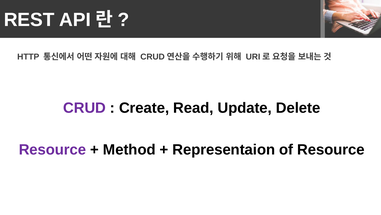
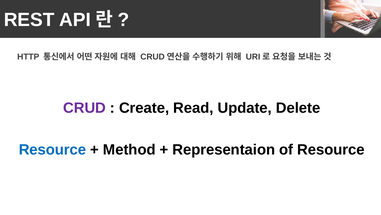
Resource at (52, 149) colour: purple -> blue
